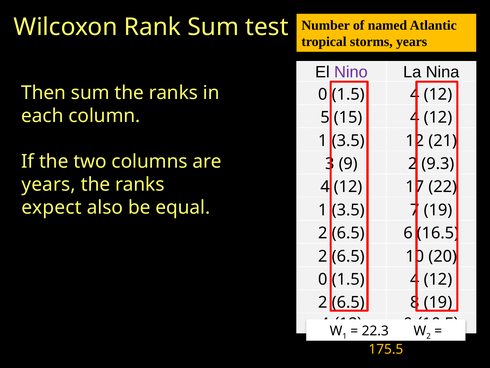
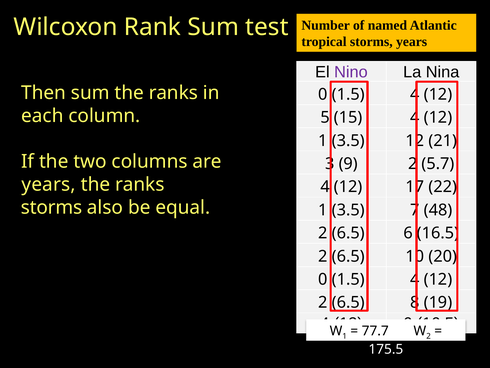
9.3: 9.3 -> 5.7
expect at (51, 207): expect -> storms
19 at (438, 210): 19 -> 48
22.3: 22.3 -> 77.7
175.5 colour: yellow -> white
